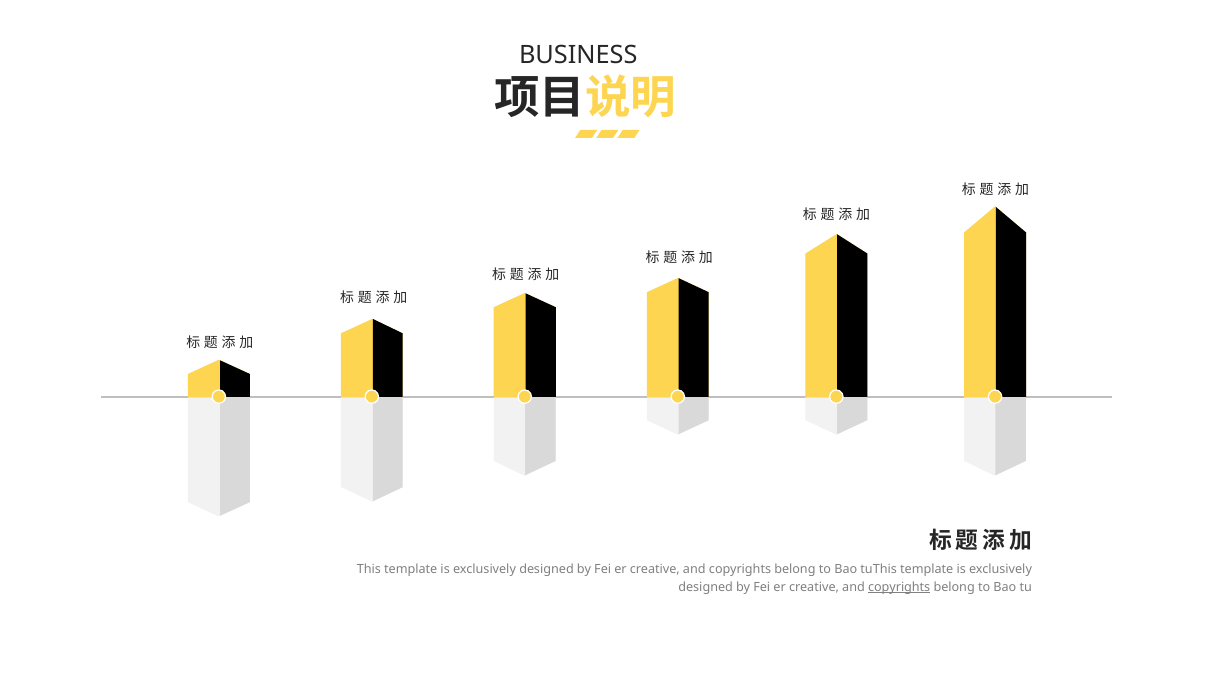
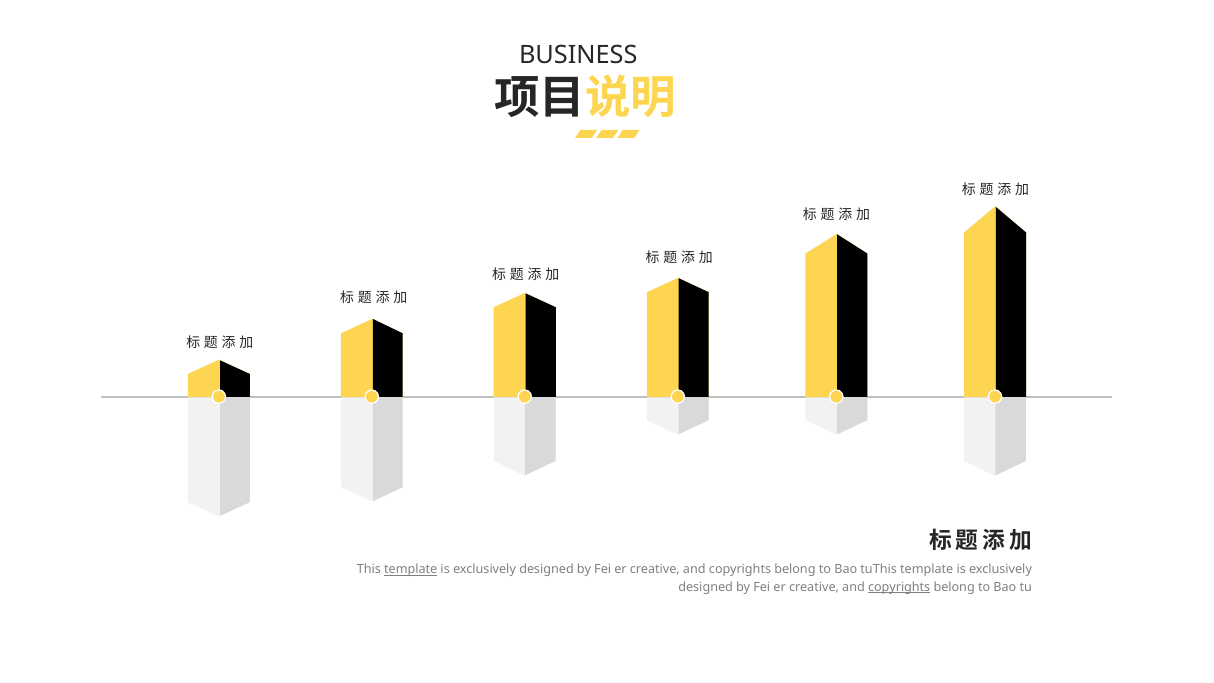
template at (411, 570) underline: none -> present
